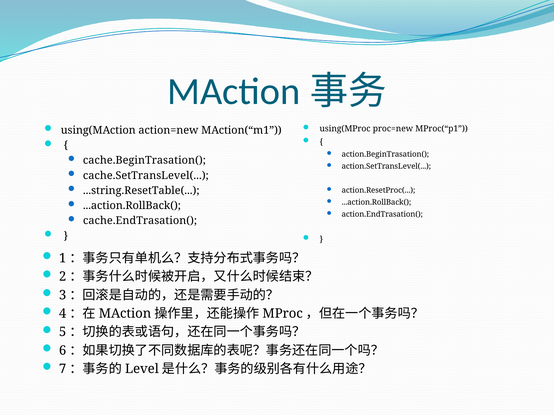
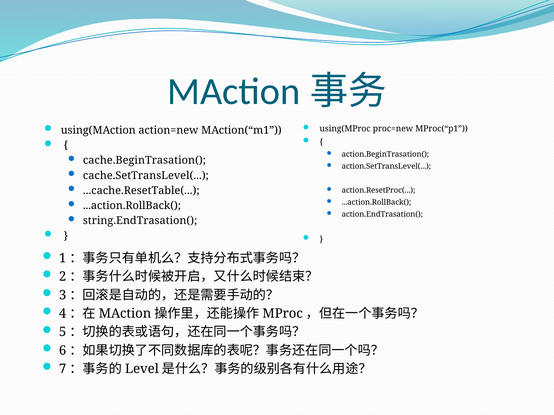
...string.ResetTable(: ...string.ResetTable( -> ...cache.ResetTable(
cache.EndTrasation(: cache.EndTrasation( -> string.EndTrasation(
